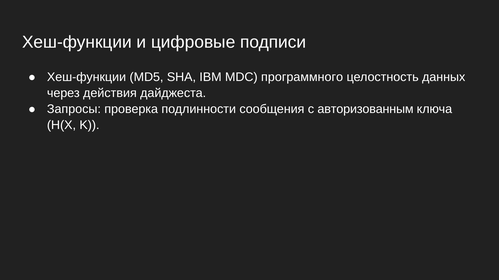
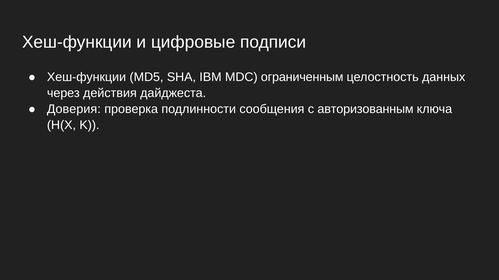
программного: программного -> ограниченным
Запросы: Запросы -> Доверия
